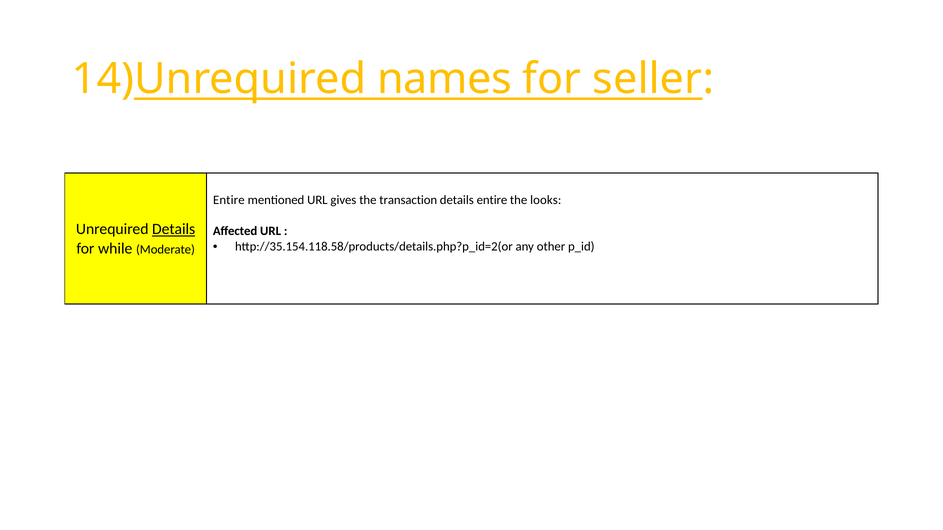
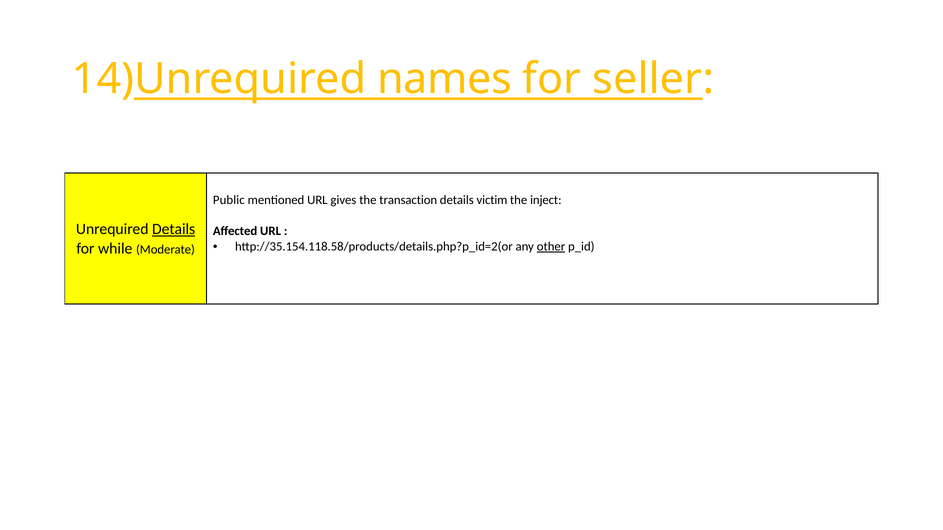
Entire at (229, 200): Entire -> Public
details entire: entire -> victim
looks: looks -> inject
other underline: none -> present
